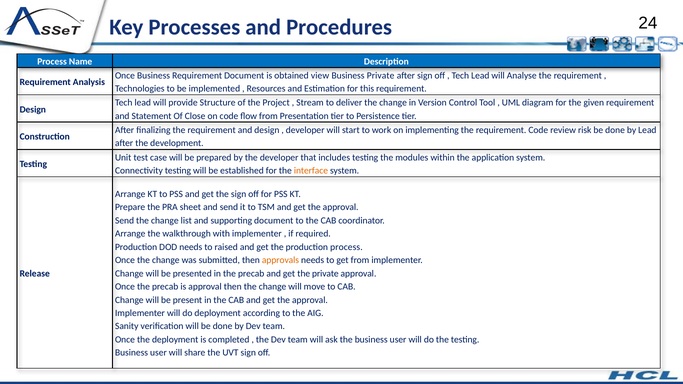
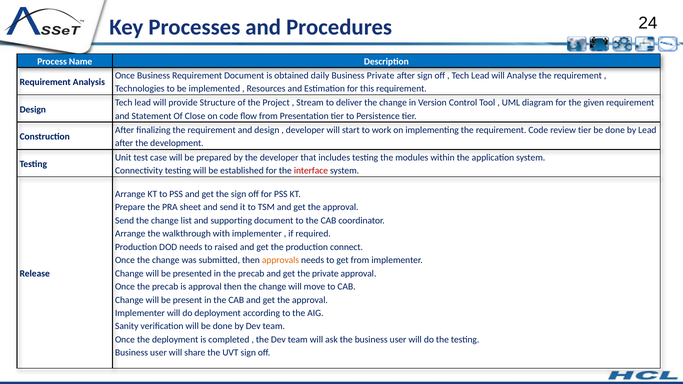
view: view -> daily
review risk: risk -> tier
interface colour: orange -> red
production process: process -> connect
